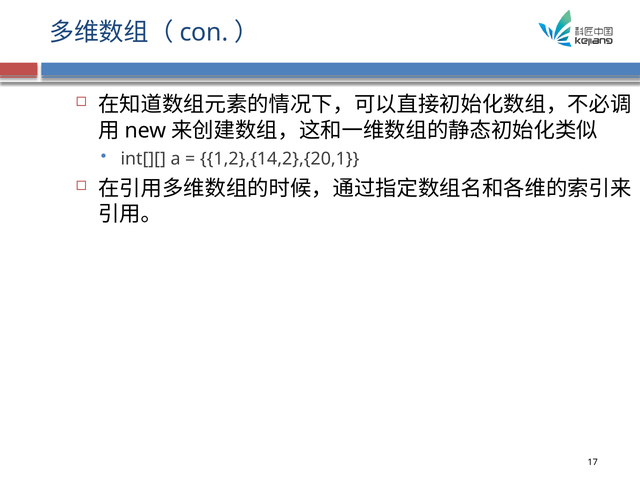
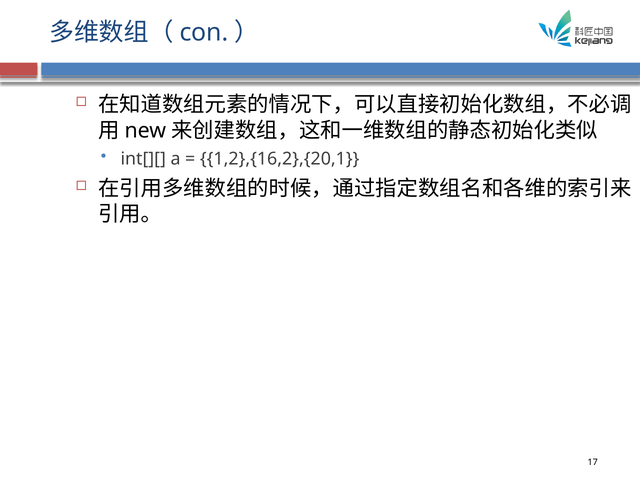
1,2},{14,2},{20,1: 1,2},{14,2},{20,1 -> 1,2},{16,2},{20,1
